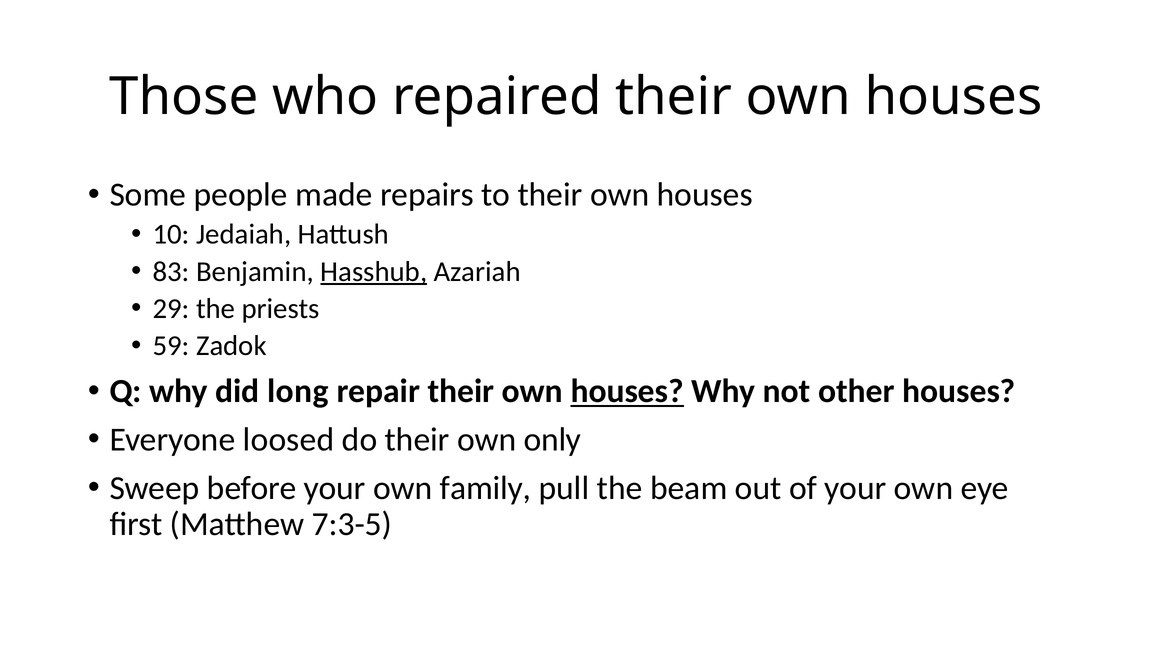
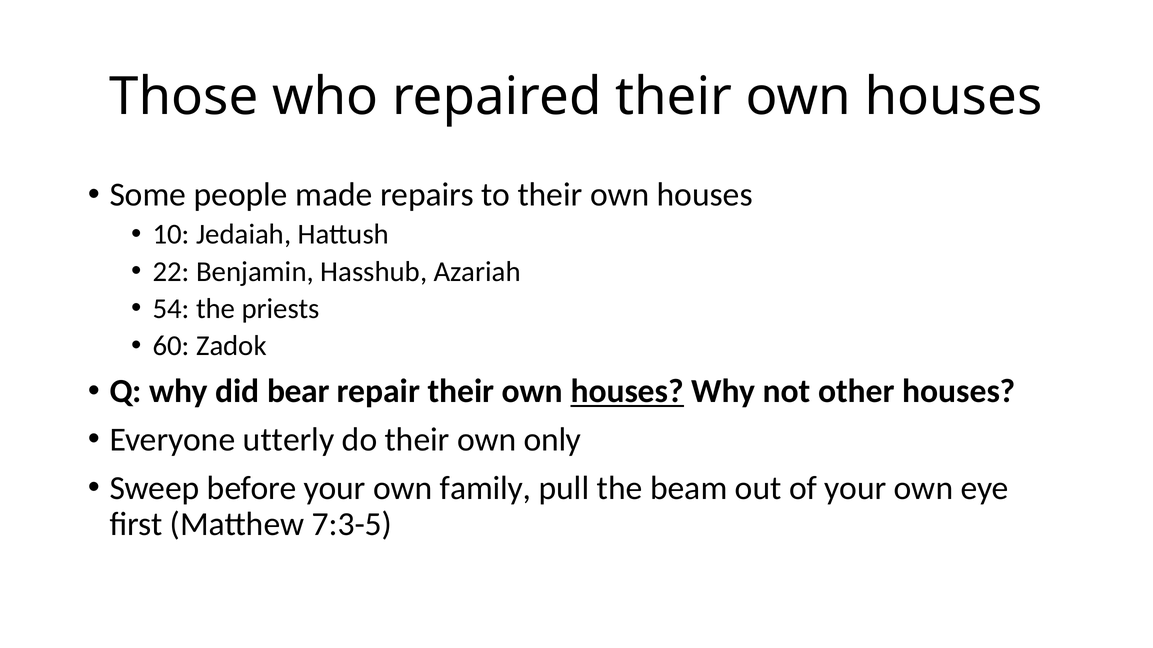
83: 83 -> 22
Hasshub underline: present -> none
29: 29 -> 54
59: 59 -> 60
long: long -> bear
loosed: loosed -> utterly
